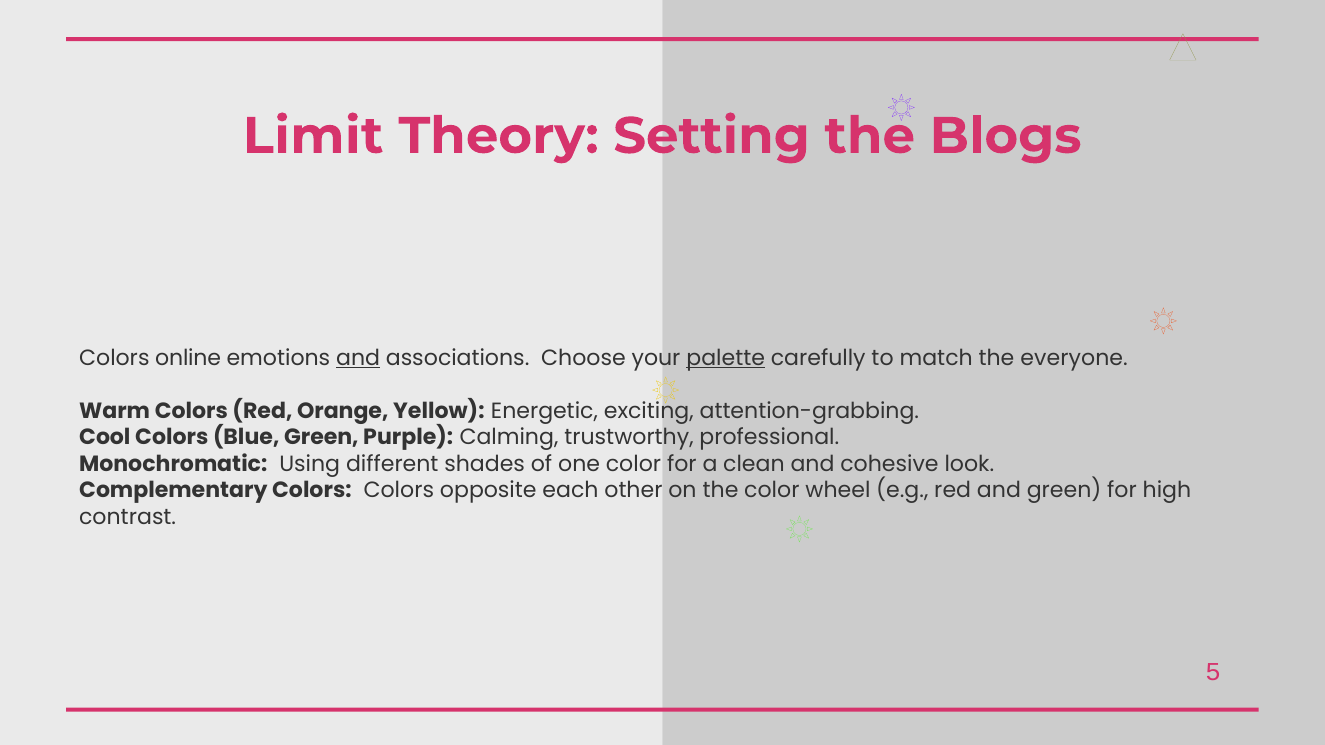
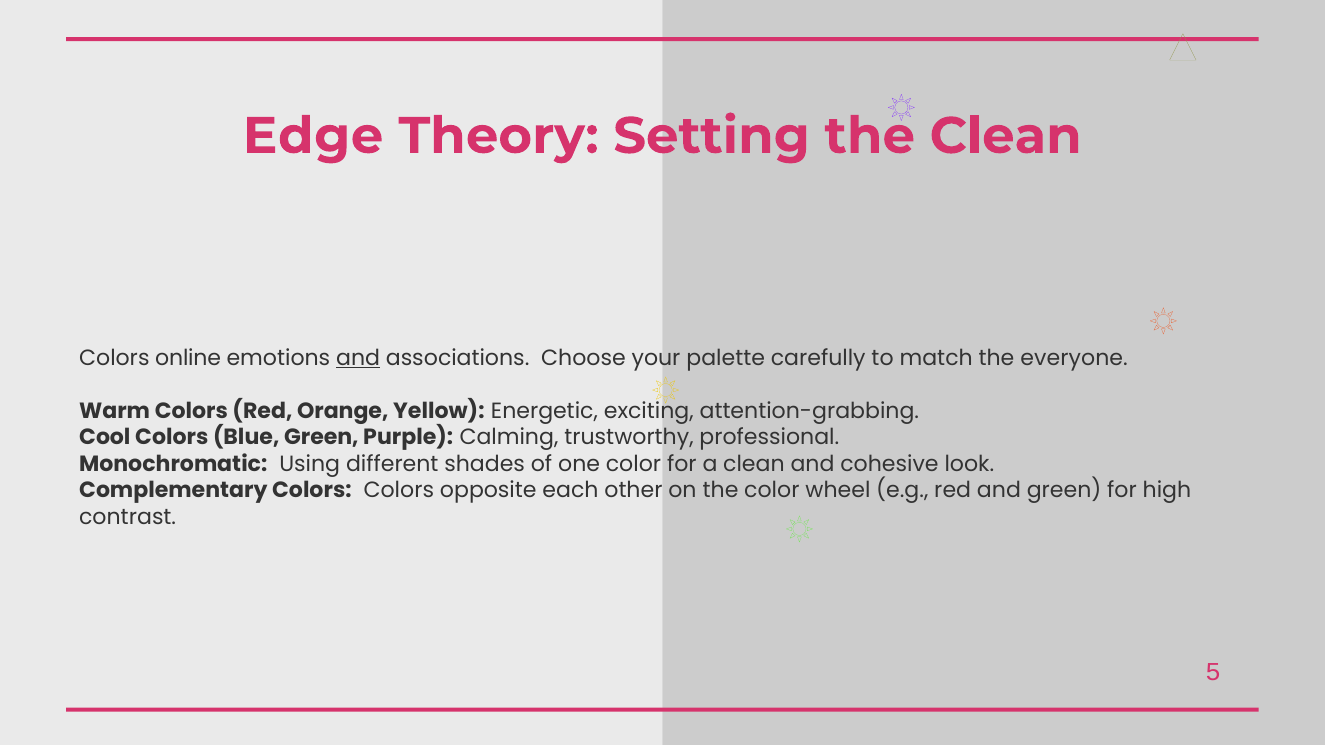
Limit: Limit -> Edge
the Blogs: Blogs -> Clean
palette underline: present -> none
